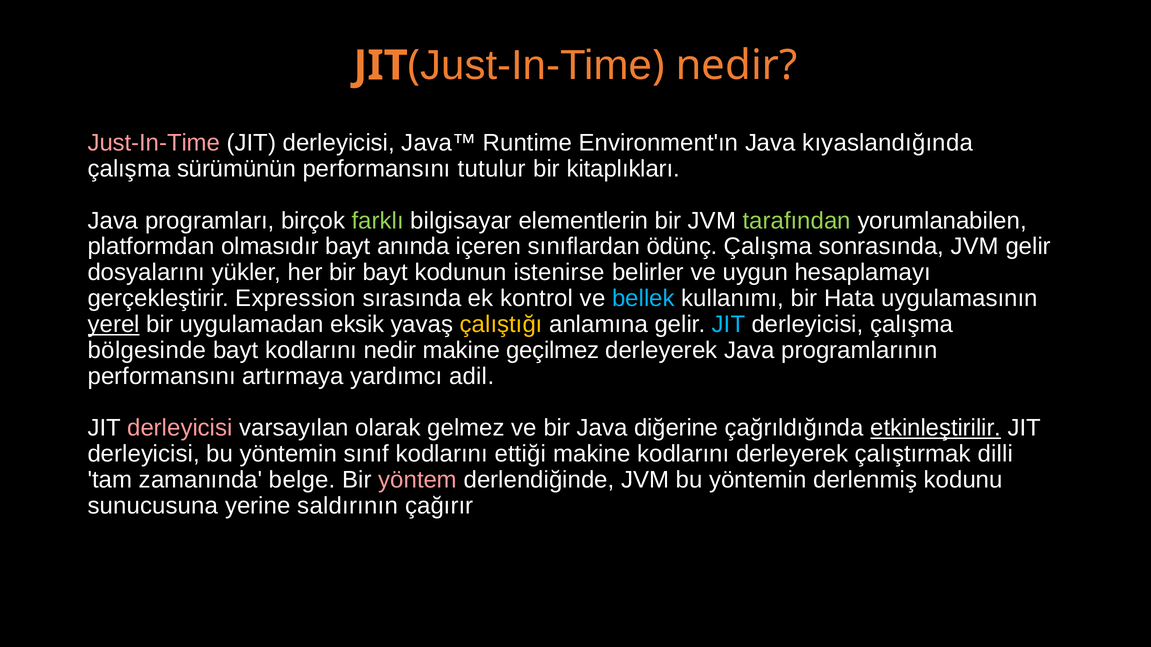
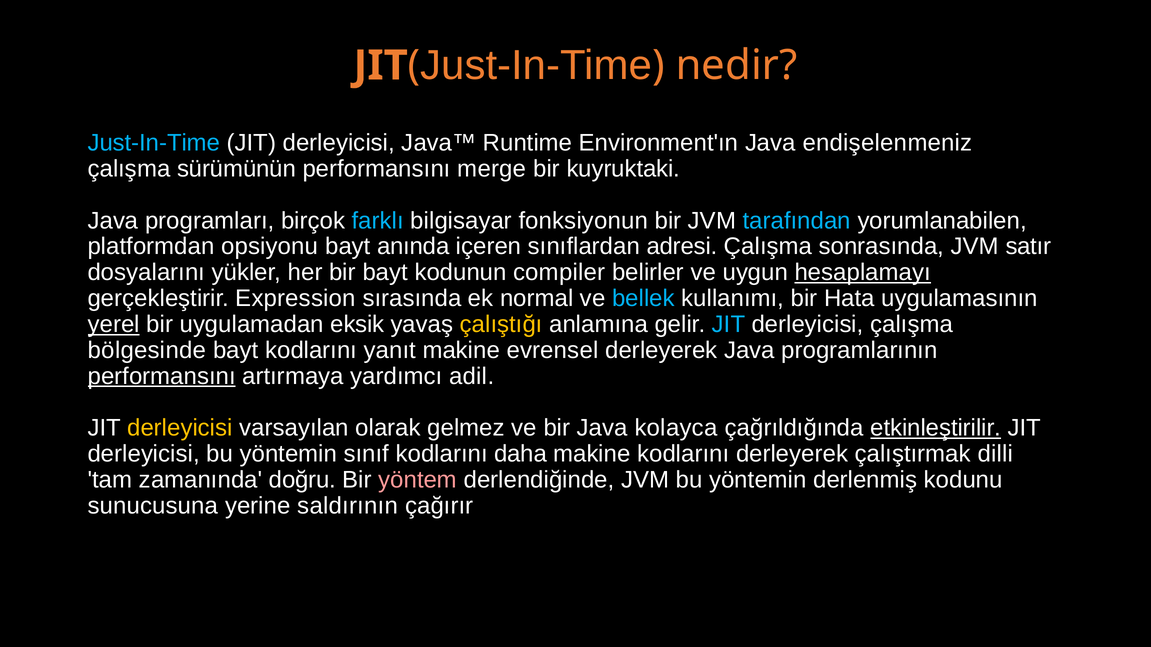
Just-In-Time at (154, 143) colour: pink -> light blue
kıyaslandığında: kıyaslandığında -> endişelenmeniz
tutulur: tutulur -> merge
kitaplıkları: kitaplıkları -> kuyruktaki
farklı colour: light green -> light blue
elementlerin: elementlerin -> fonksiyonun
tarafından colour: light green -> light blue
olmasıdır: olmasıdır -> opsiyonu
ödünç: ödünç -> adresi
JVM gelir: gelir -> satır
istenirse: istenirse -> compiler
hesaplamayı underline: none -> present
kontrol: kontrol -> normal
kodlarını nedir: nedir -> yanıt
geçilmez: geçilmez -> evrensel
performansını at (162, 376) underline: none -> present
derleyicisi at (180, 428) colour: pink -> yellow
diğerine: diğerine -> kolayca
ettiği: ettiği -> daha
belge: belge -> doğru
